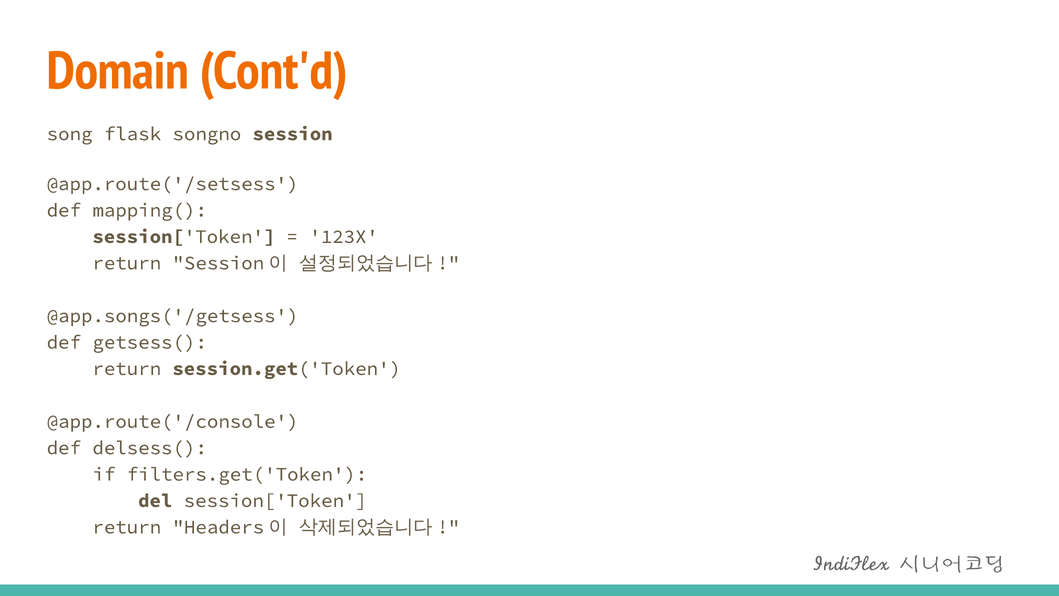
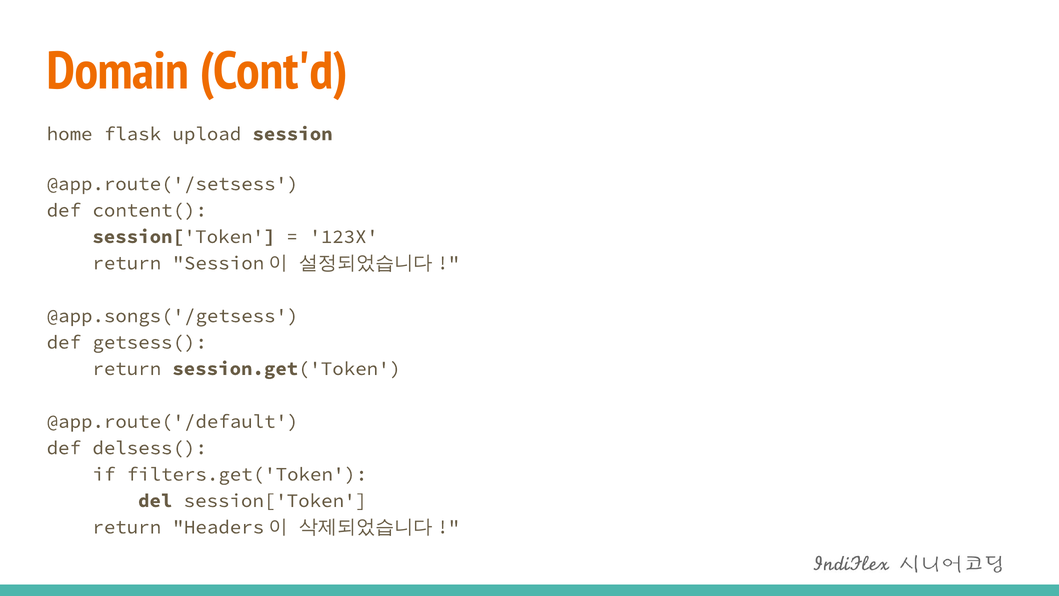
song: song -> home
songno: songno -> upload
mapping(: mapping( -> content(
@app.route('/console: @app.route('/console -> @app.route('/default
